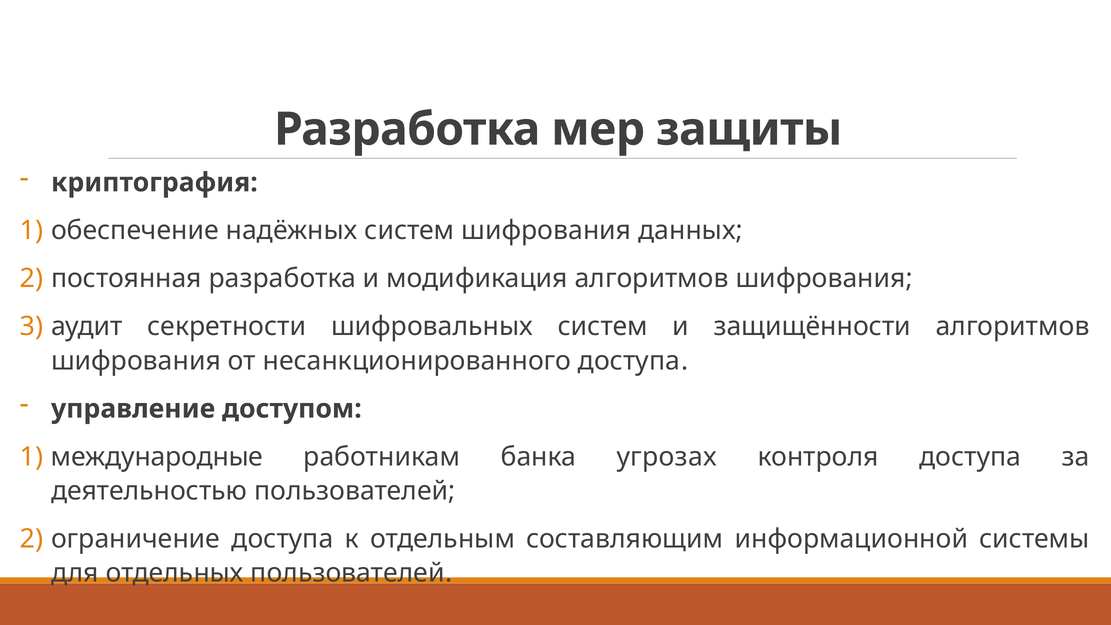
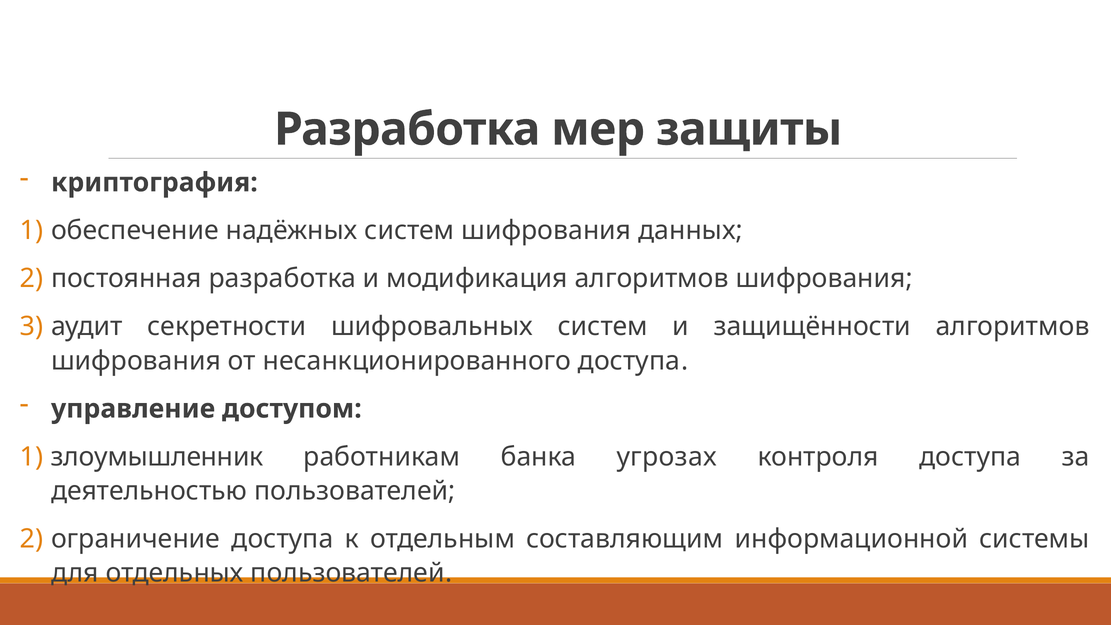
международные: международные -> злоумышленник
